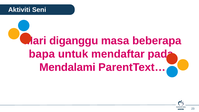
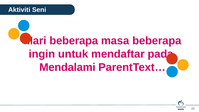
diganggu at (74, 41): diganggu -> beberapa
bapa: bapa -> ingin
